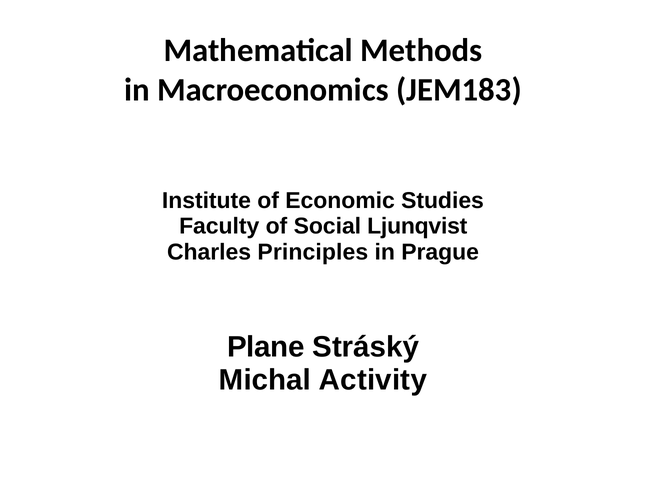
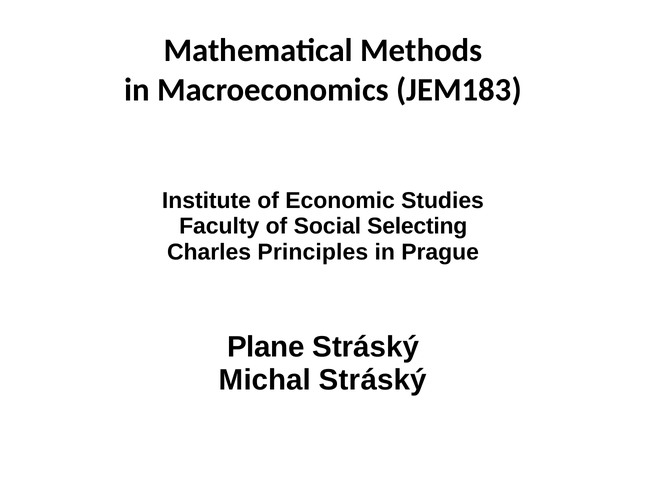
Ljunqvist: Ljunqvist -> Selecting
Michal Activity: Activity -> Stráský
